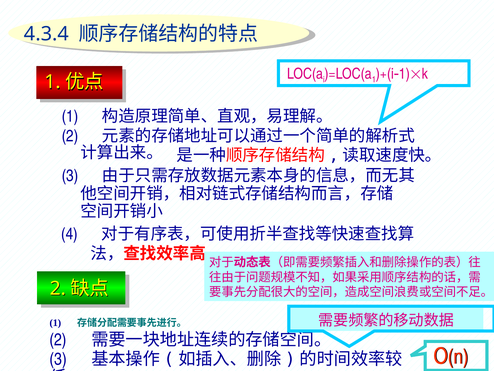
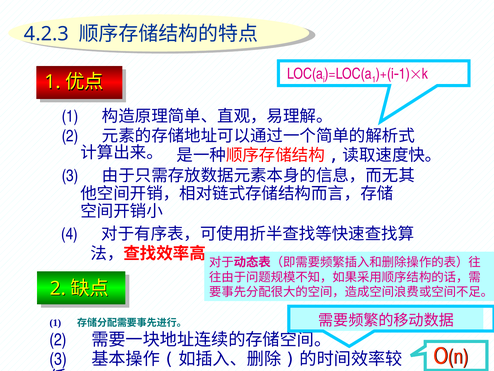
4.3.4: 4.3.4 -> 4.2.3
